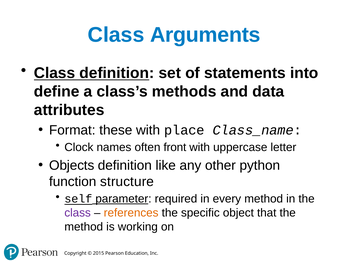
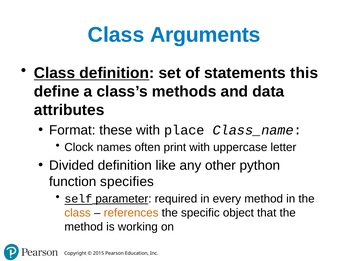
into: into -> this
front: front -> print
Objects: Objects -> Divided
structure: structure -> specifies
class at (78, 213) colour: purple -> orange
